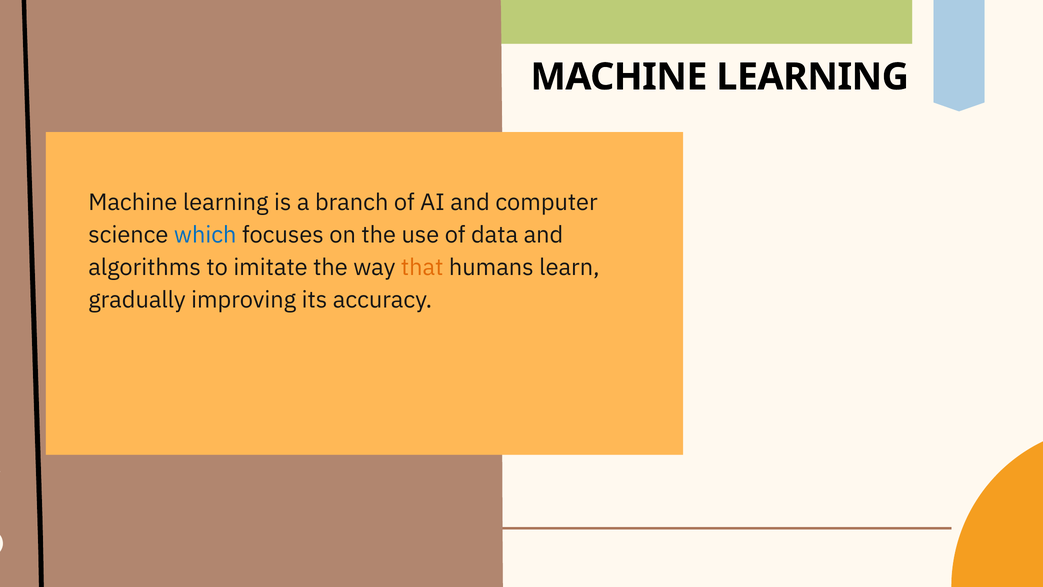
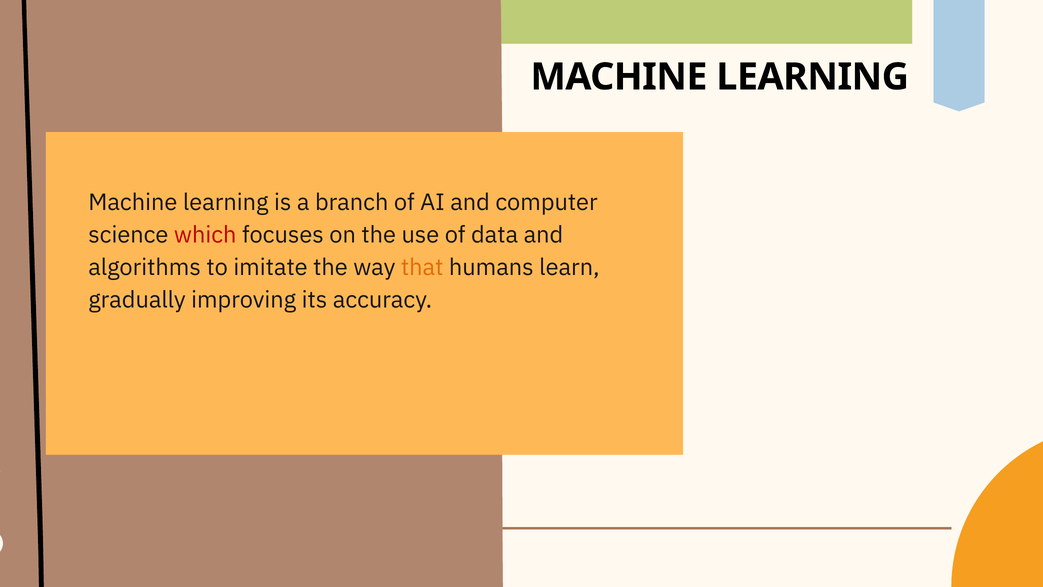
which colour: blue -> red
